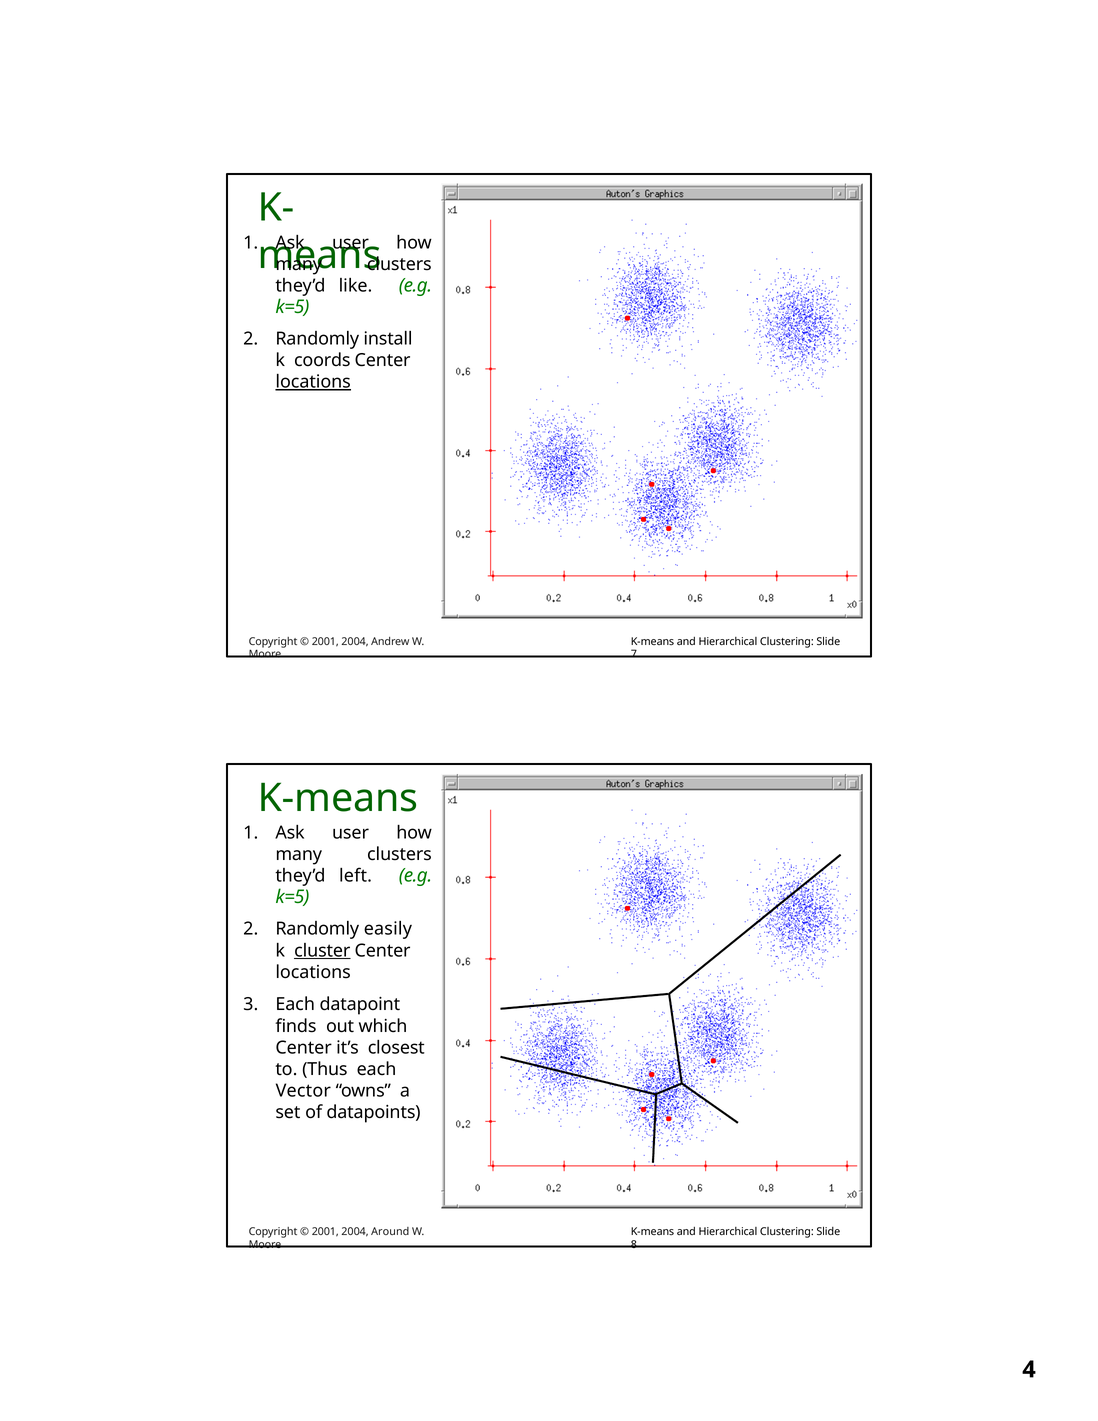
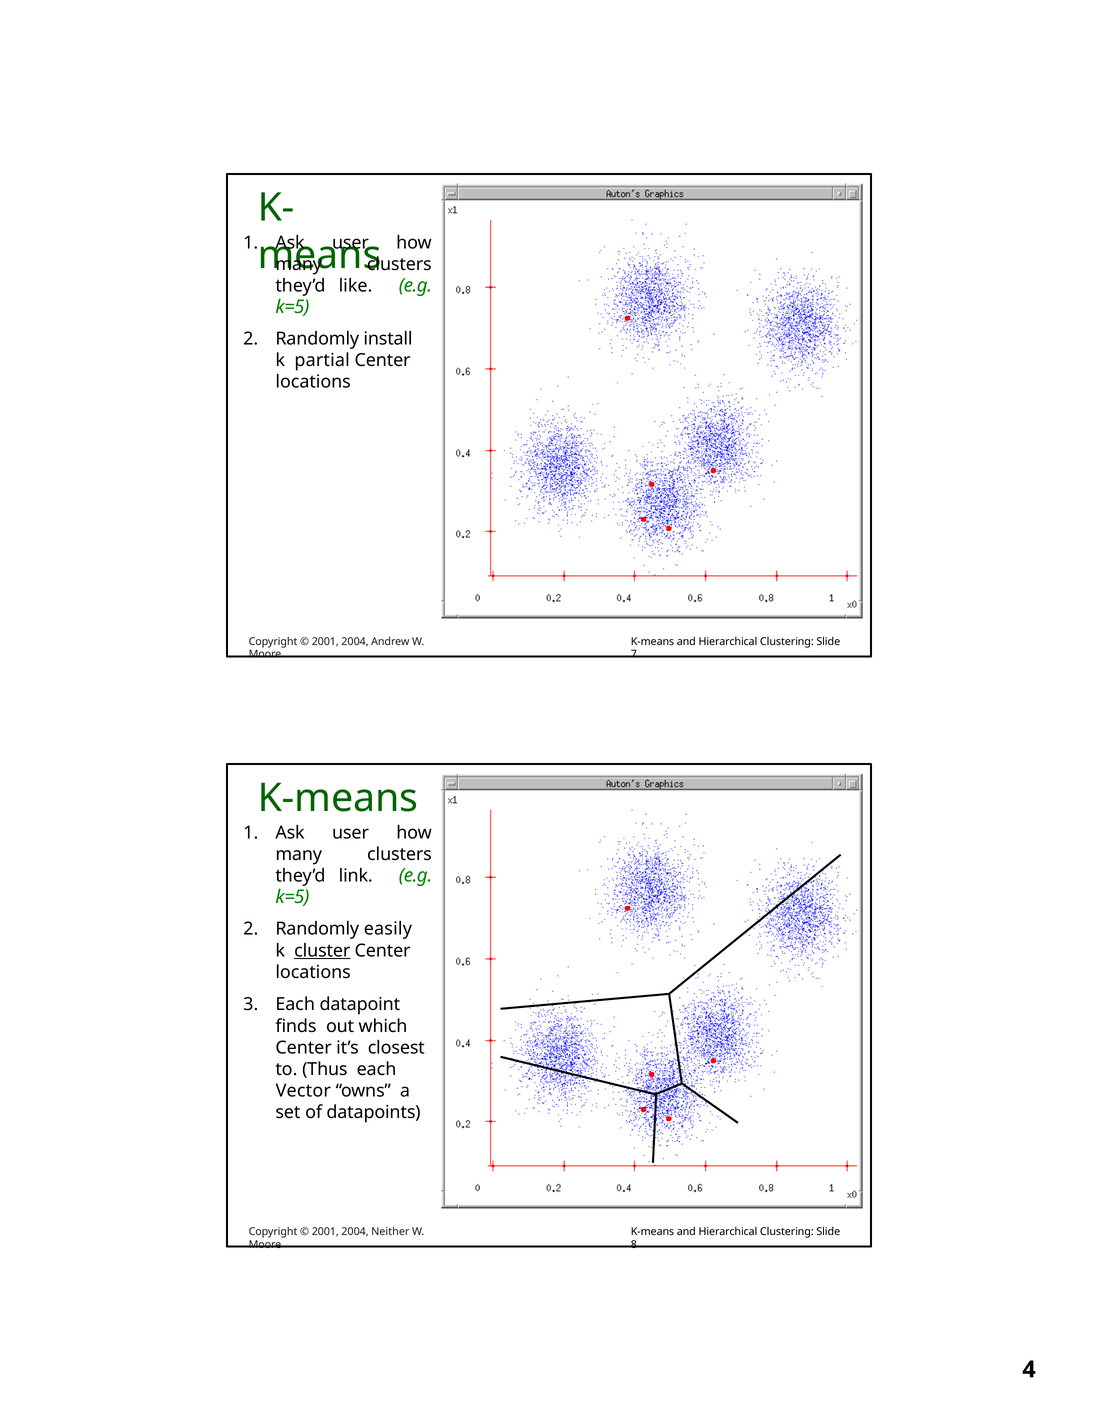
coords: coords -> partial
locations at (313, 382) underline: present -> none
left: left -> link
Around: Around -> Neither
